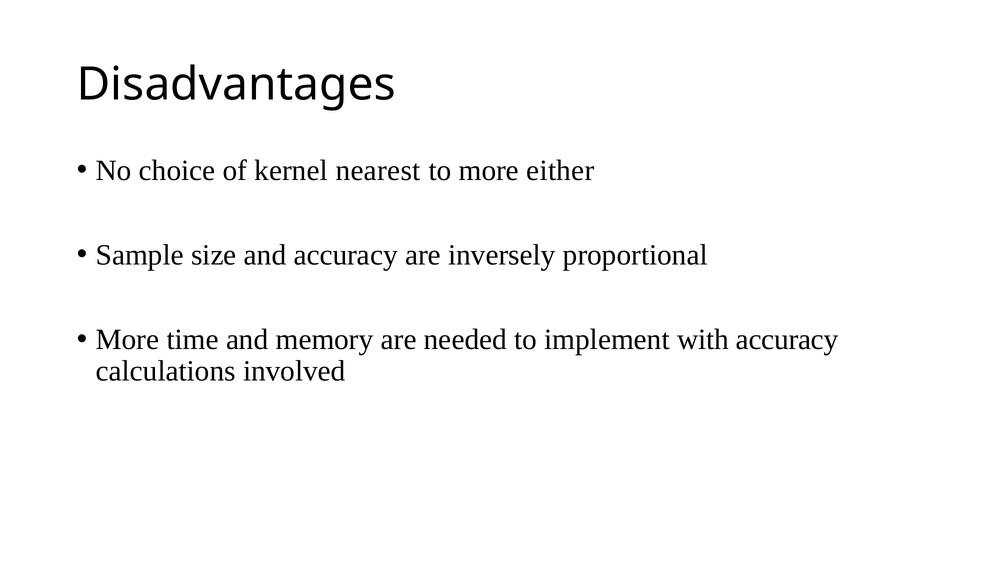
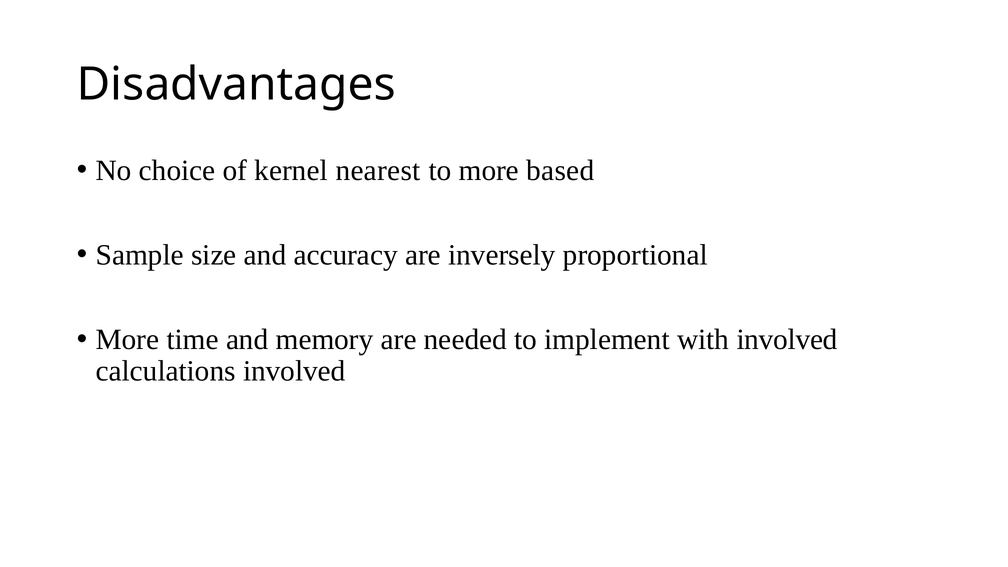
either: either -> based
with accuracy: accuracy -> involved
